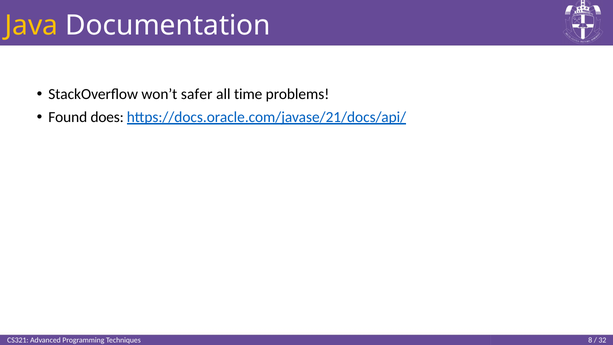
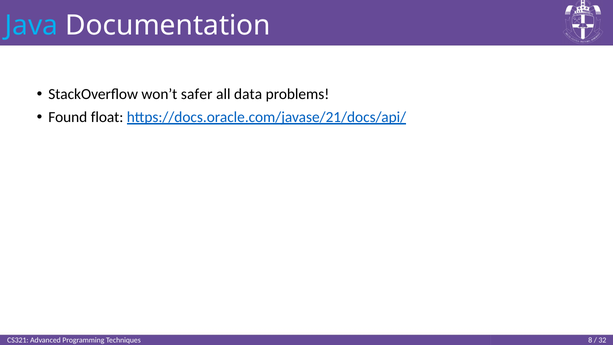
Java colour: yellow -> light blue
time: time -> data
does: does -> float
